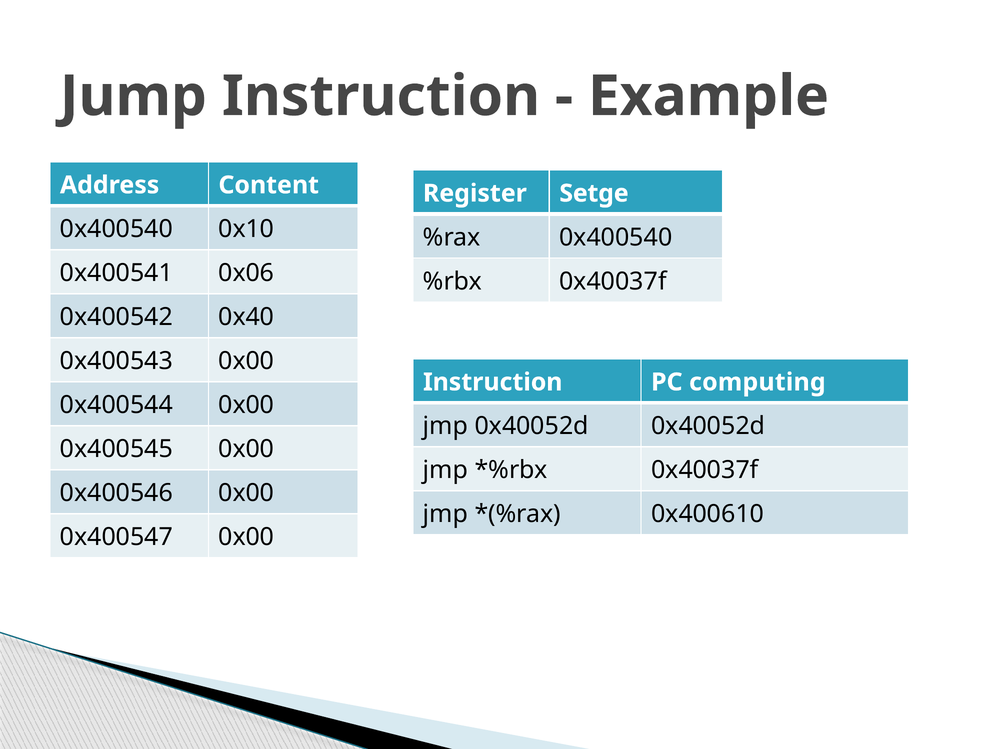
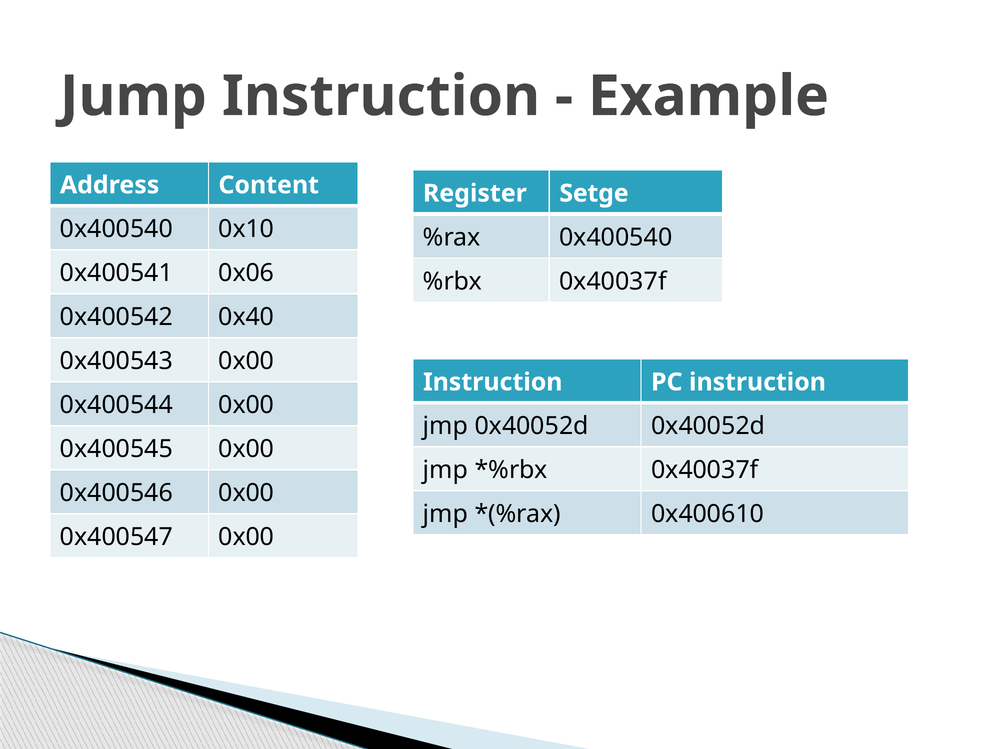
PC computing: computing -> instruction
